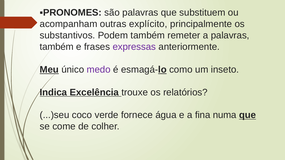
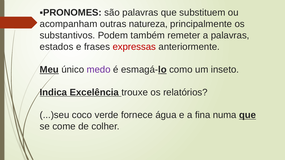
explícito: explícito -> natureza
também at (57, 47): também -> estados
expressas colour: purple -> red
